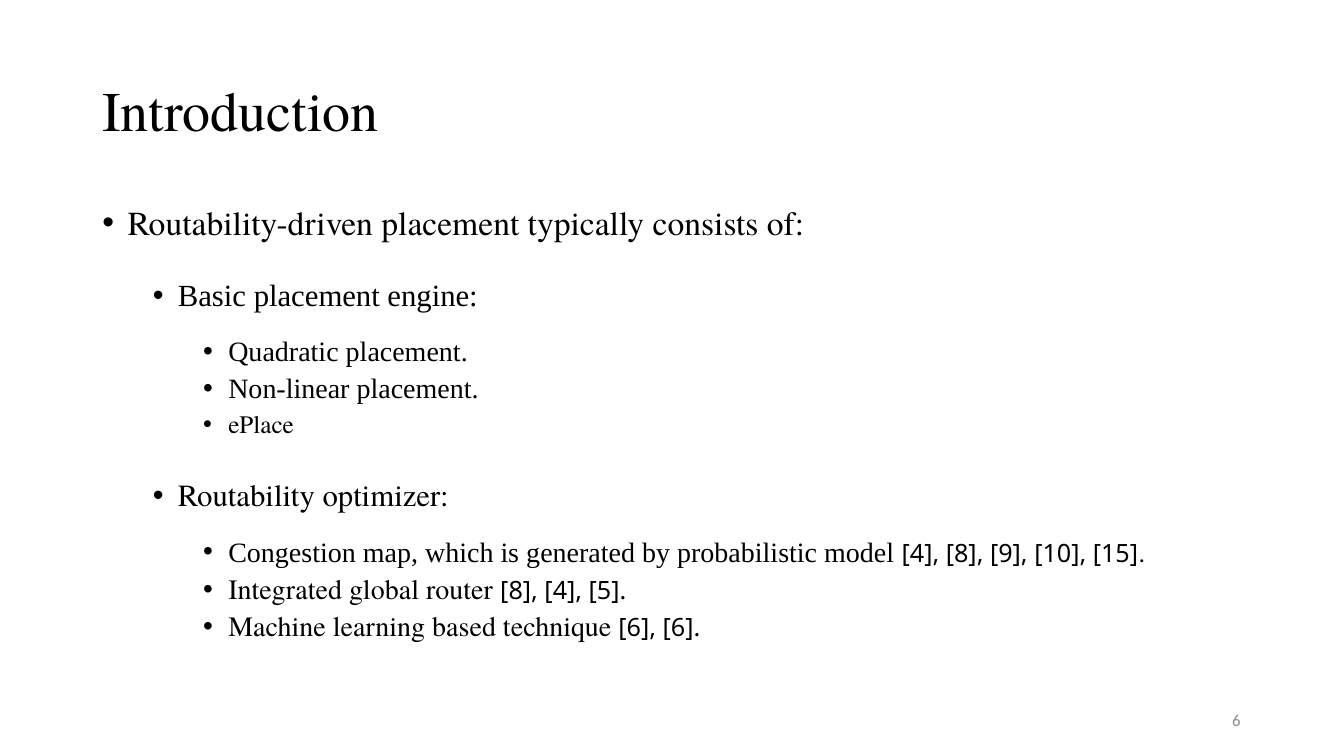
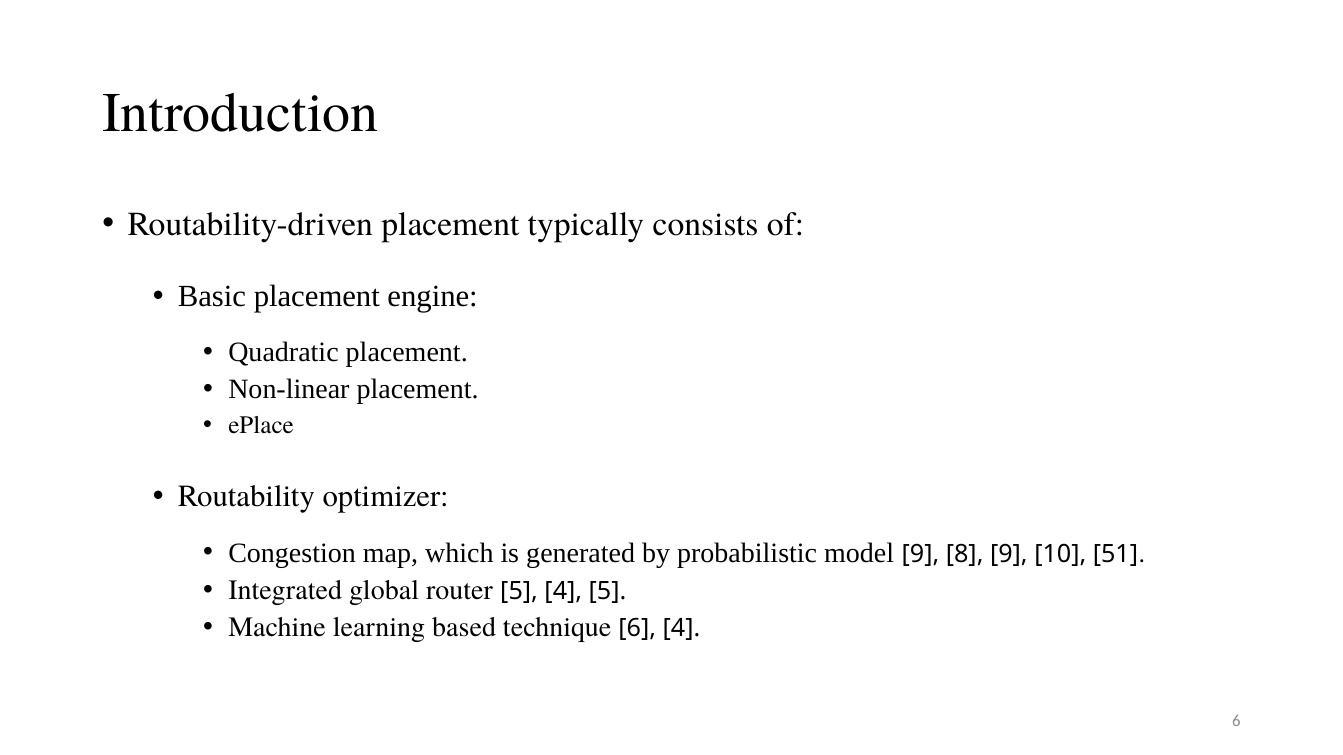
model 4: 4 -> 9
15: 15 -> 51
router 8: 8 -> 5
6 6: 6 -> 4
